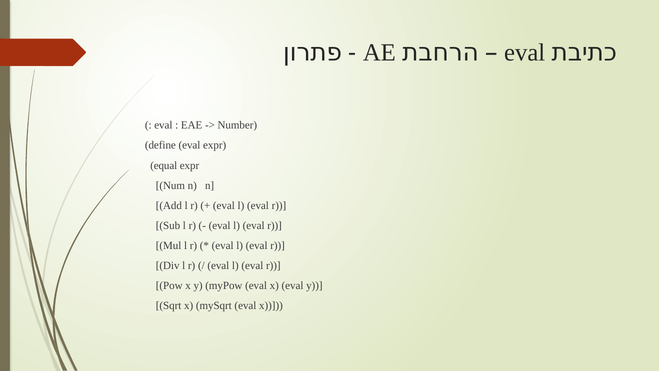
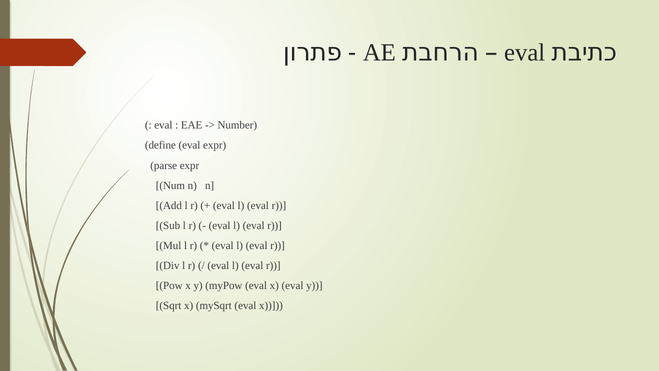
equal: equal -> parse
